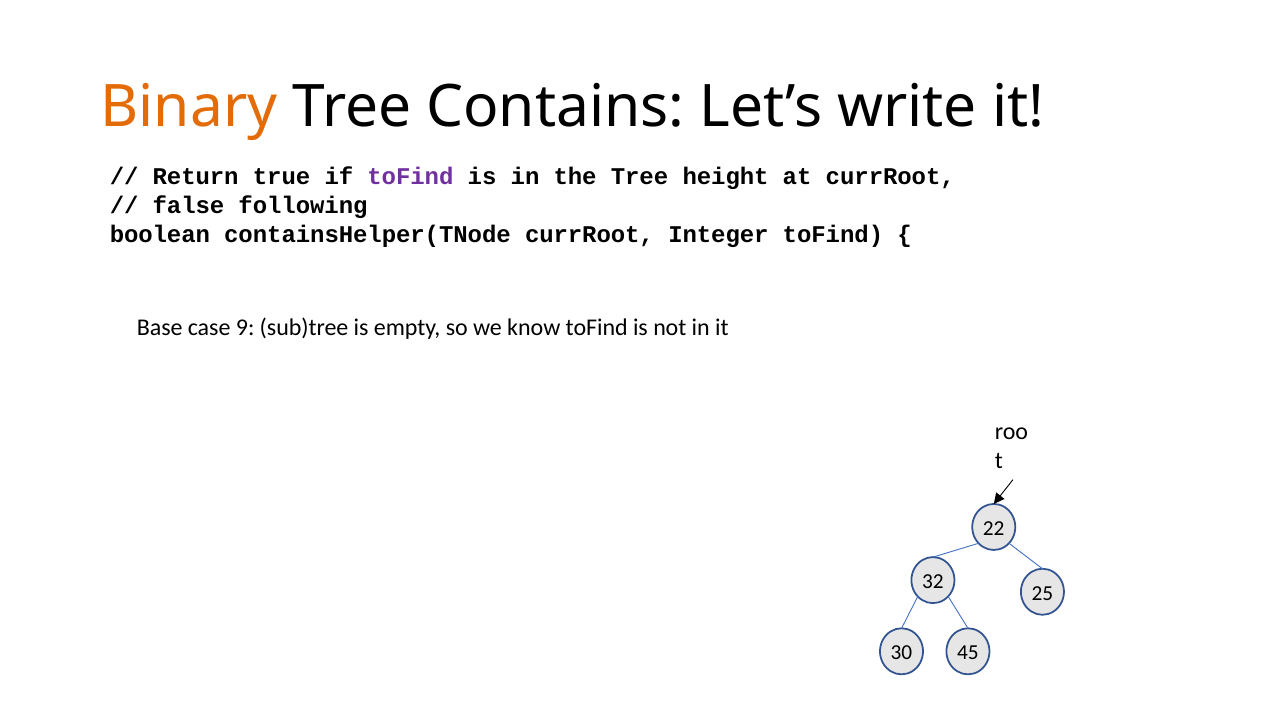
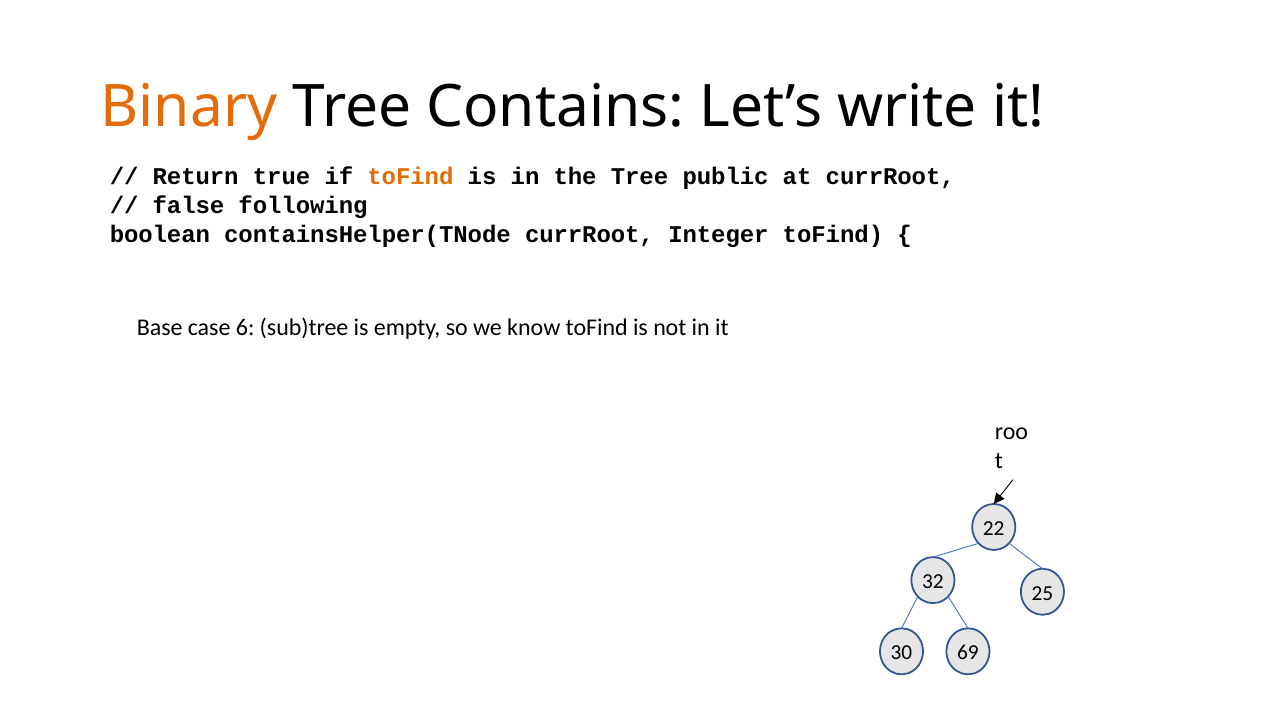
toFind at (410, 177) colour: purple -> orange
height: height -> public
9: 9 -> 6
45: 45 -> 69
